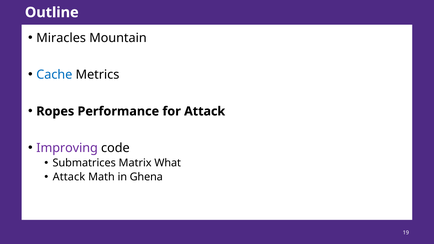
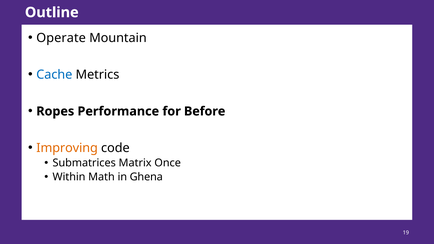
Miracles: Miracles -> Operate
for Attack: Attack -> Before
Improving colour: purple -> orange
What: What -> Once
Attack at (69, 177): Attack -> Within
